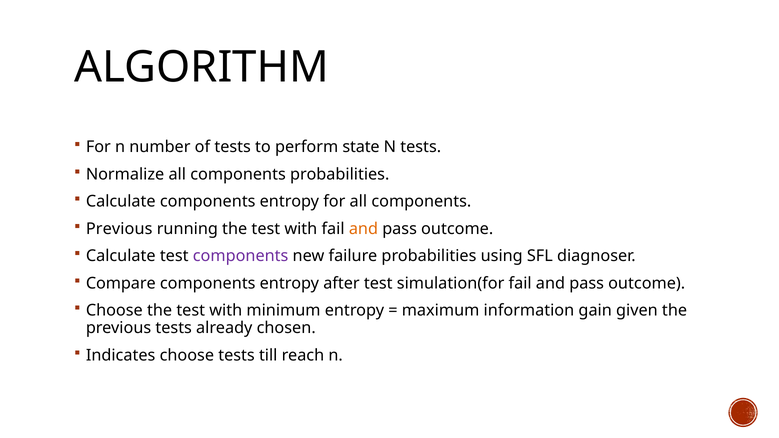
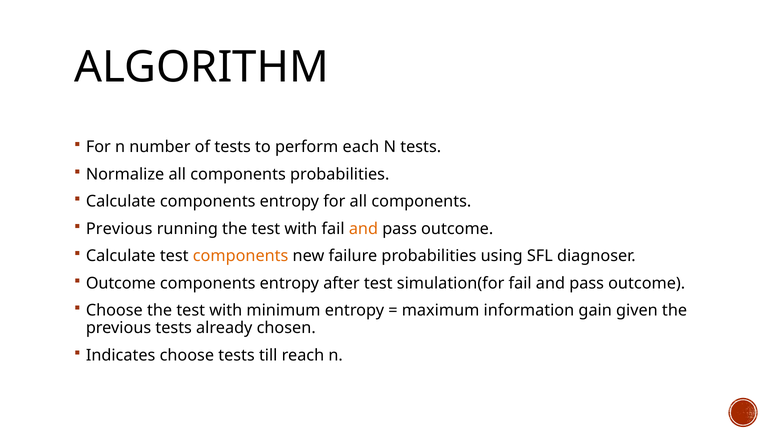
state: state -> each
components at (241, 256) colour: purple -> orange
Compare at (121, 283): Compare -> Outcome
